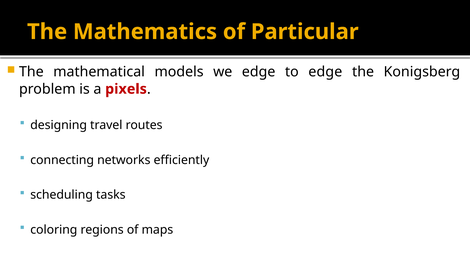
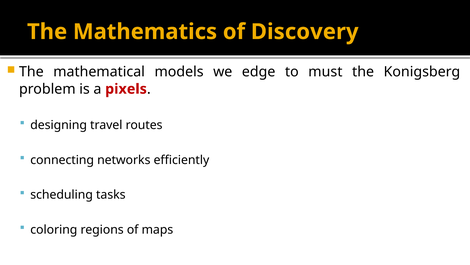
Particular: Particular -> Discovery
to edge: edge -> must
